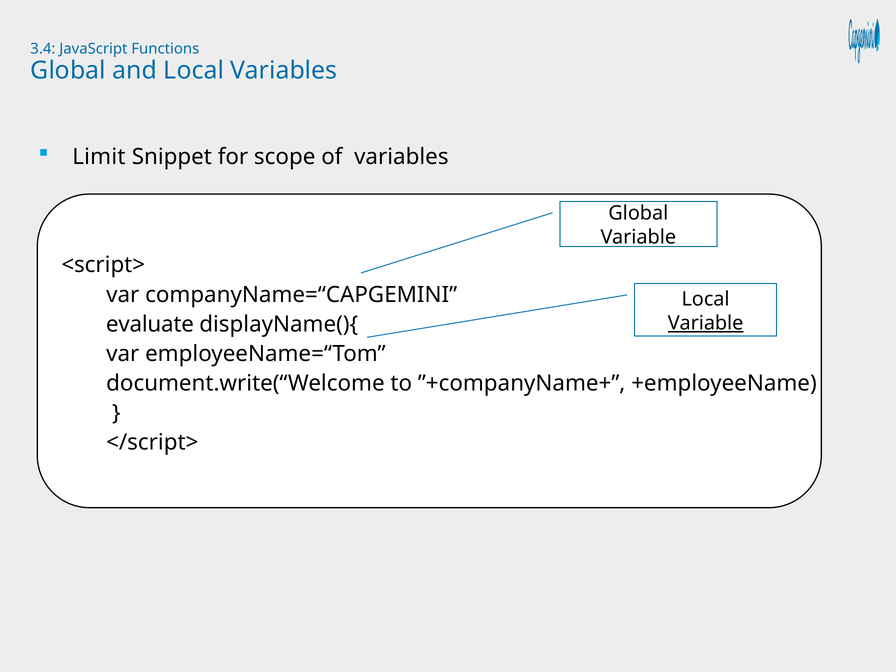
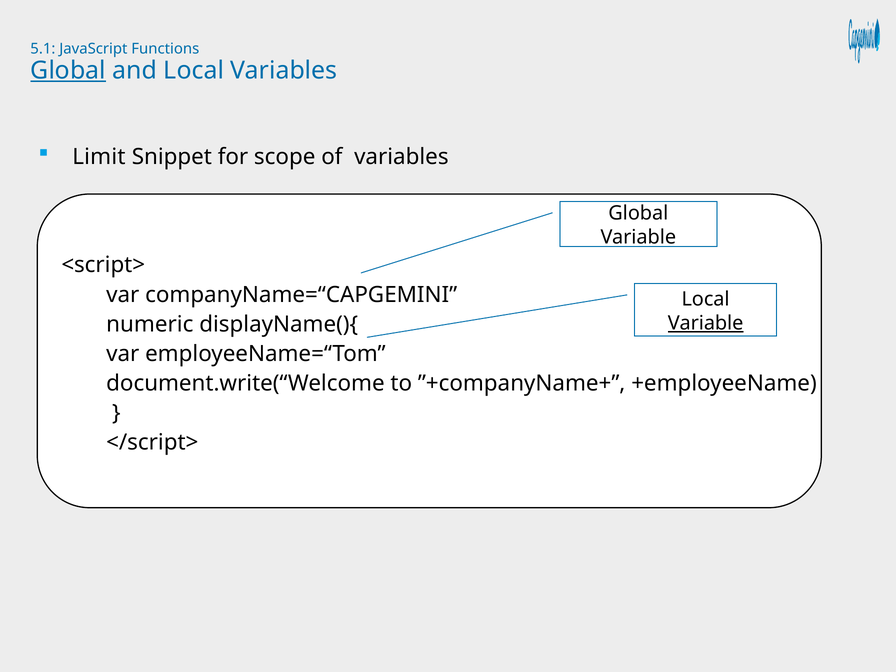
3.4: 3.4 -> 5.1
Global at (68, 70) underline: none -> present
evaluate: evaluate -> numeric
